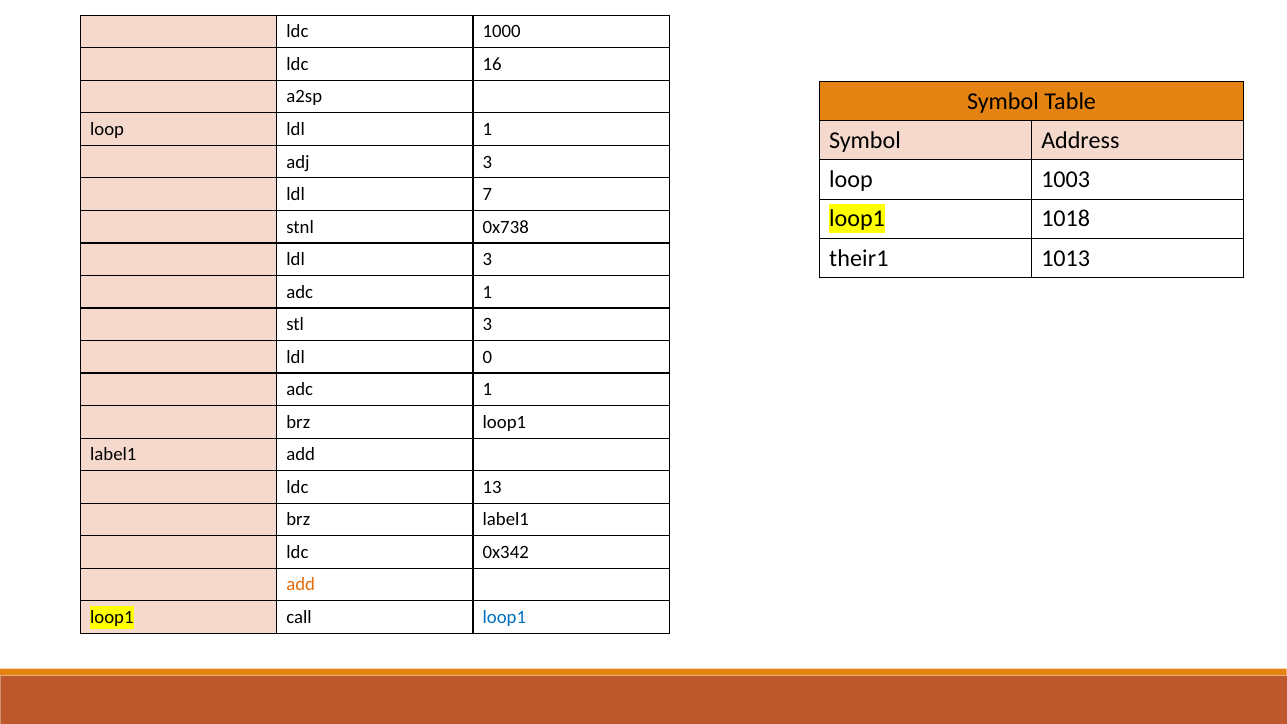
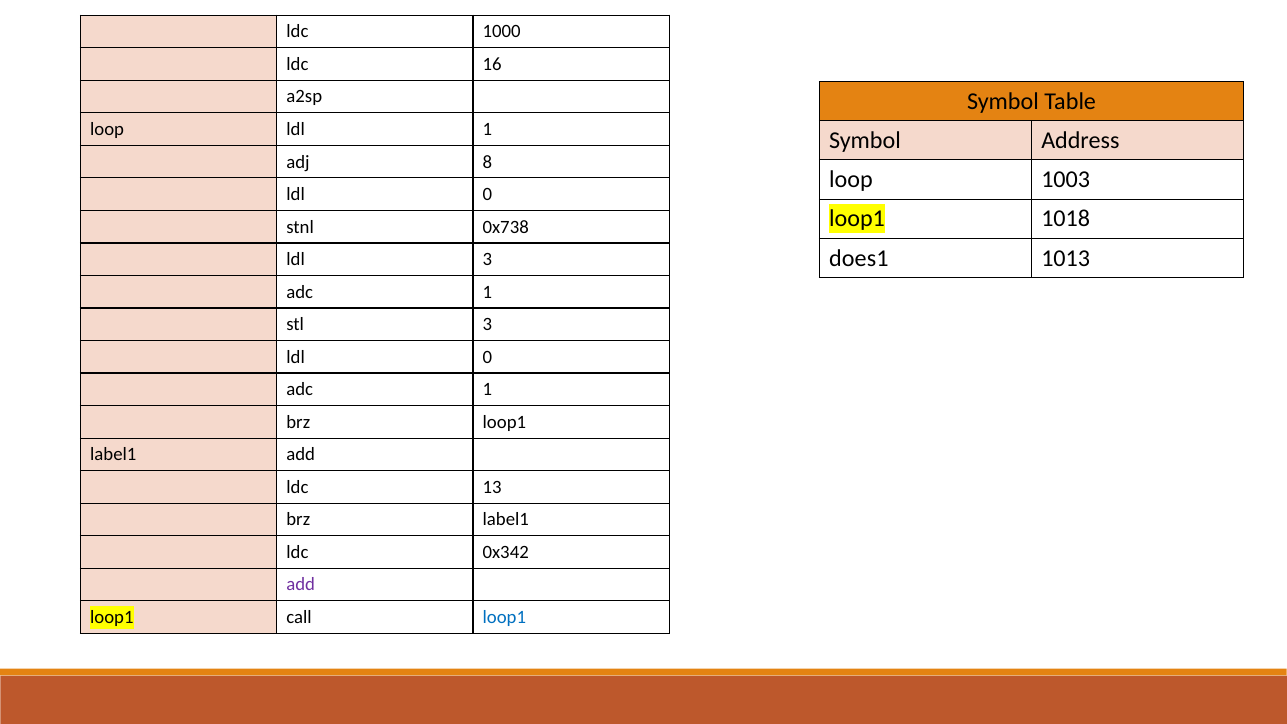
adj 3: 3 -> 8
7 at (487, 194): 7 -> 0
their1: their1 -> does1
add at (301, 585) colour: orange -> purple
